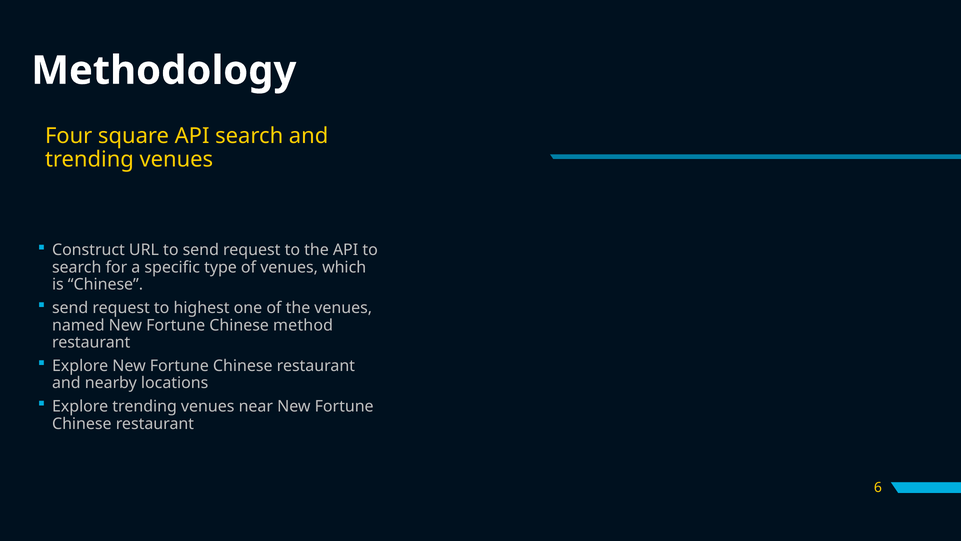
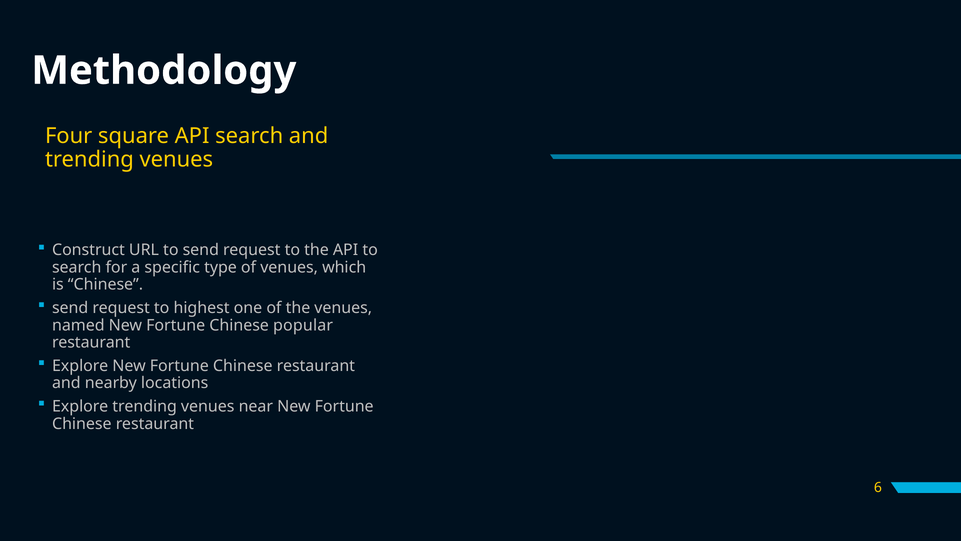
method: method -> popular
